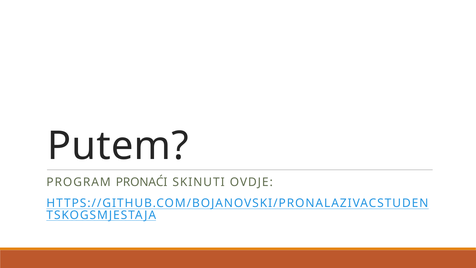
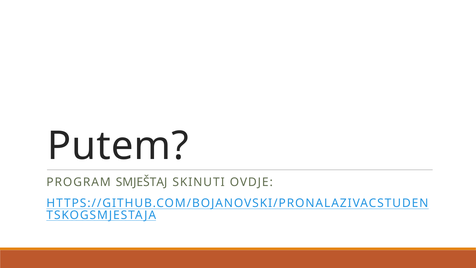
PRONAĆI: PRONAĆI -> SMJEŠTAJ
